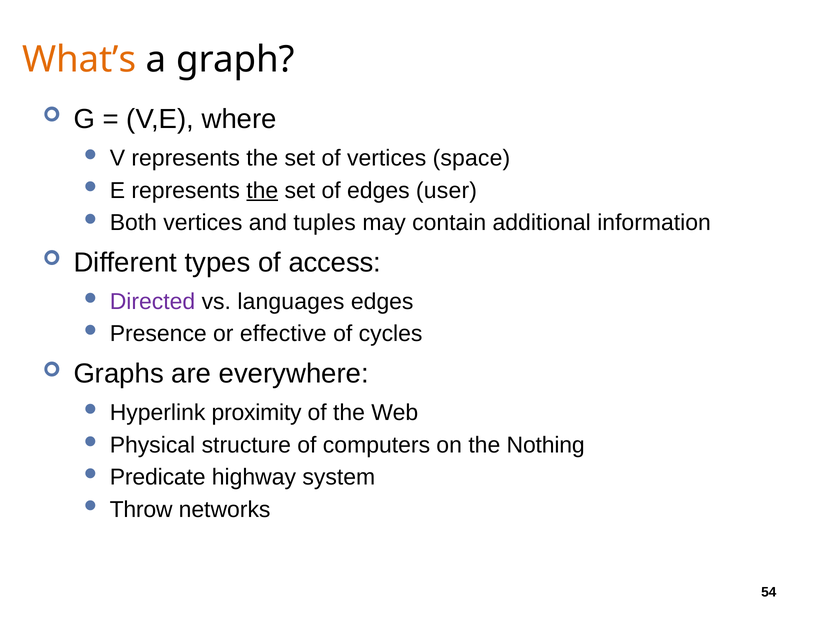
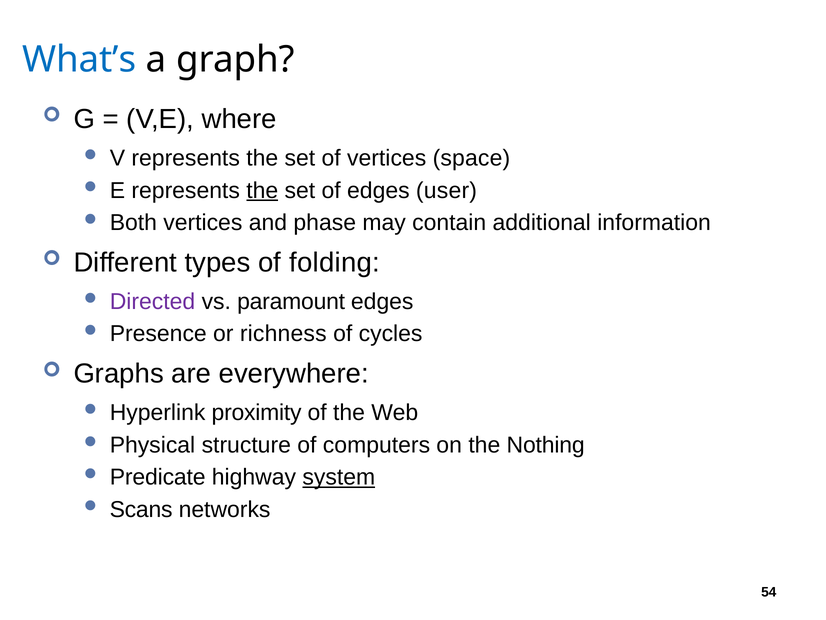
What’s colour: orange -> blue
tuples: tuples -> phase
access: access -> folding
languages: languages -> paramount
effective: effective -> richness
system underline: none -> present
Throw: Throw -> Scans
